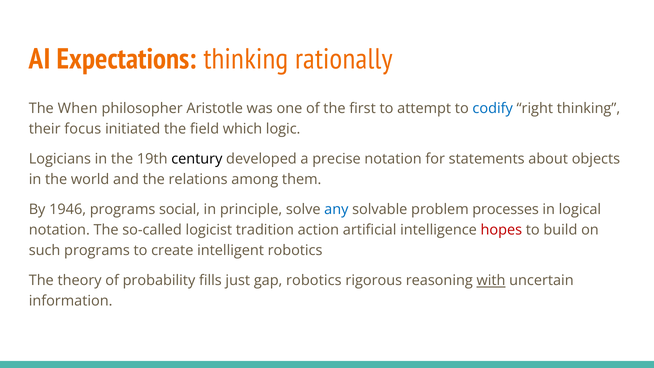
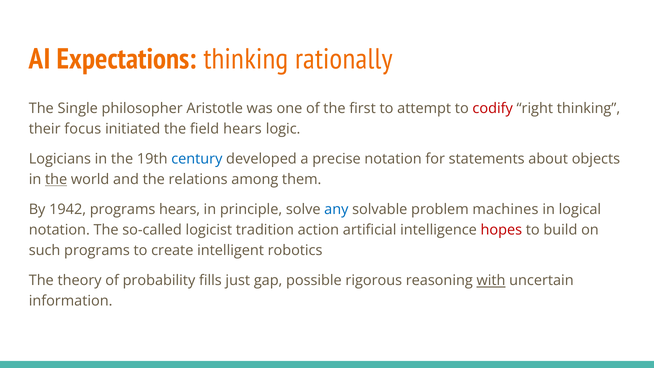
When: When -> Single
codify colour: blue -> red
field which: which -> hears
century colour: black -> blue
the at (56, 179) underline: none -> present
1946: 1946 -> 1942
programs social: social -> hears
processes: processes -> machines
gap robotics: robotics -> possible
